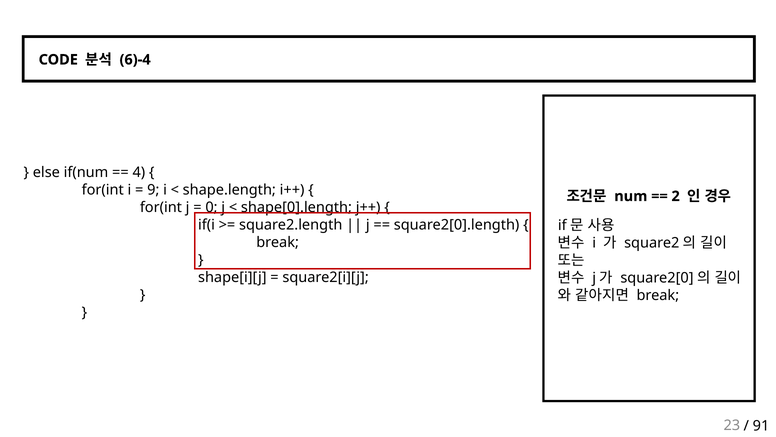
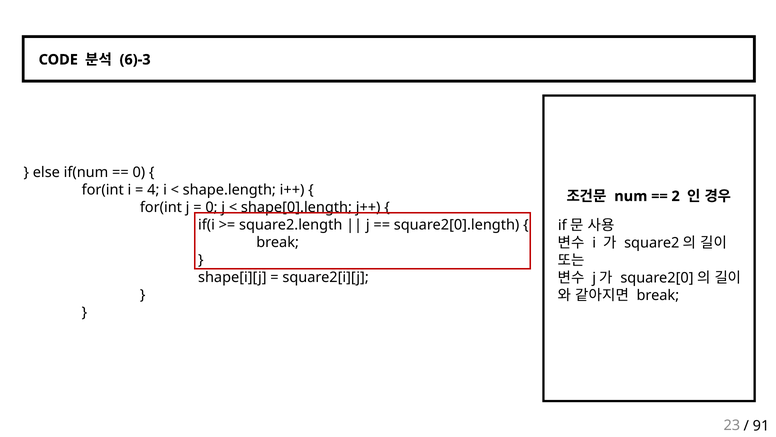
6)-4: 6)-4 -> 6)-3
4 at (139, 172): 4 -> 0
9: 9 -> 4
